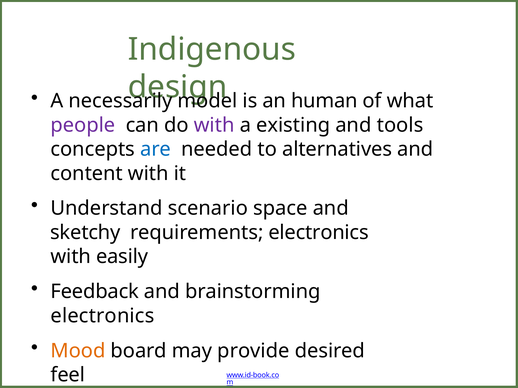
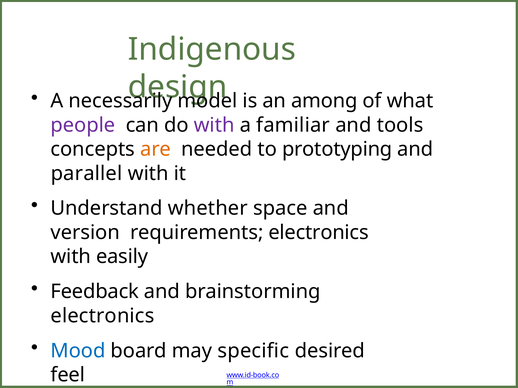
human: human -> among
existing: existing -> familiar
are colour: blue -> orange
to alternatives: alternatives -> prototyping
content: content -> parallel
scenario: scenario -> whether
sketchy: sketchy -> version
Mood colour: orange -> blue
provide: provide -> specific
